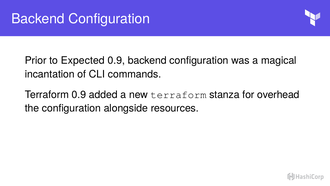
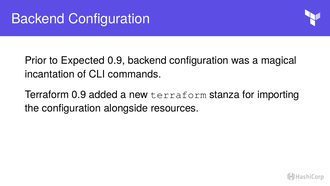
overhead: overhead -> importing
